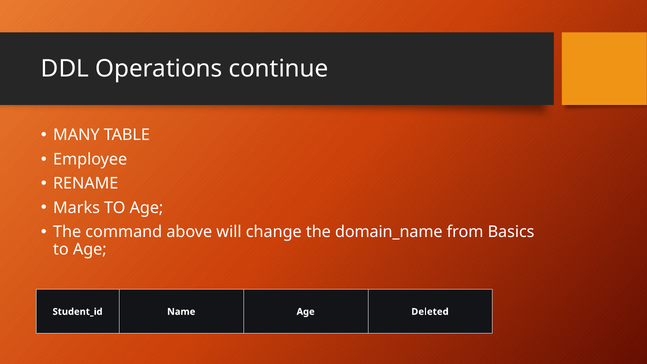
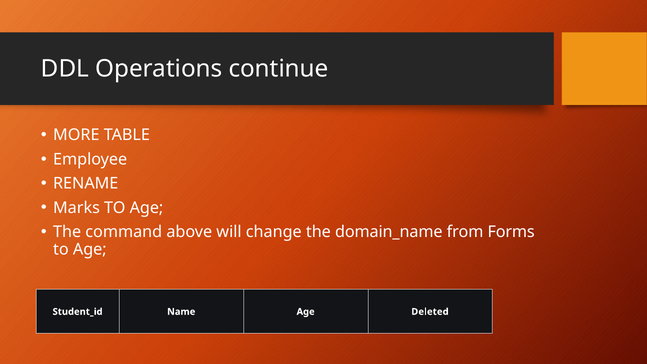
MANY: MANY -> MORE
Basics: Basics -> Forms
